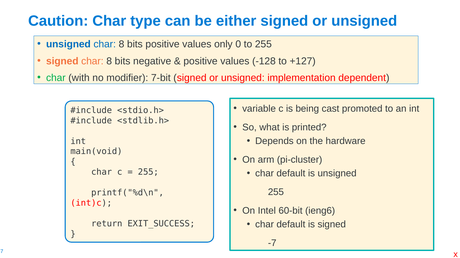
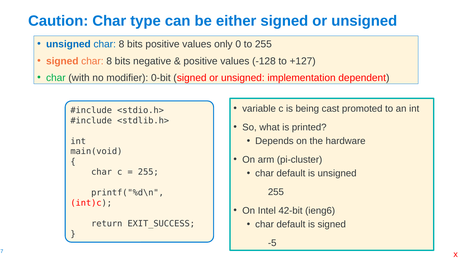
7-bit: 7-bit -> 0-bit
60-bit: 60-bit -> 42-bit
-7: -7 -> -5
